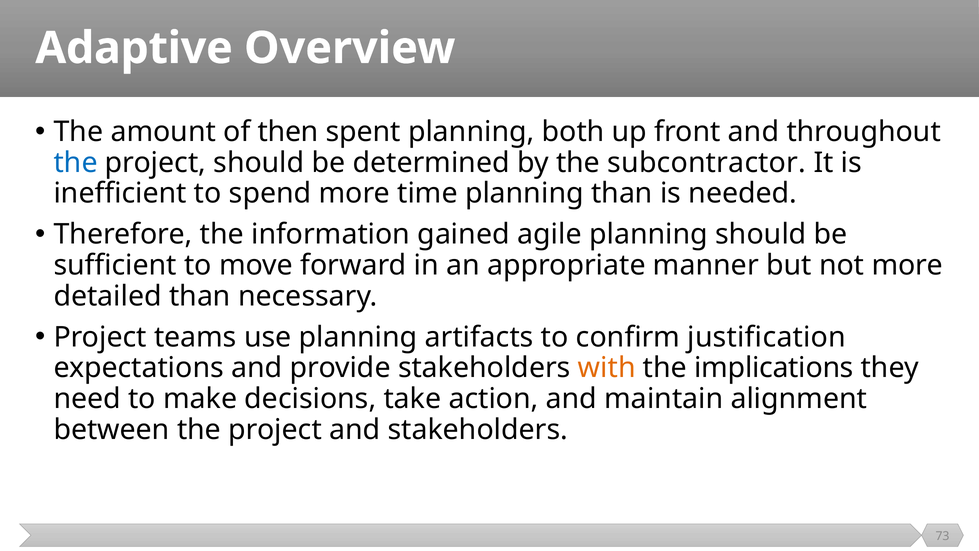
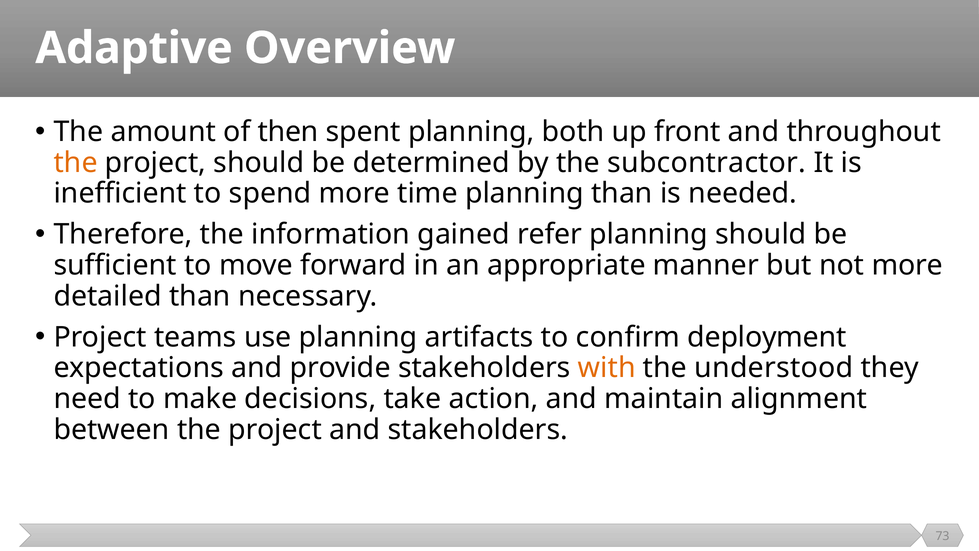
the at (76, 163) colour: blue -> orange
agile: agile -> refer
justification: justification -> deployment
implications: implications -> understood
